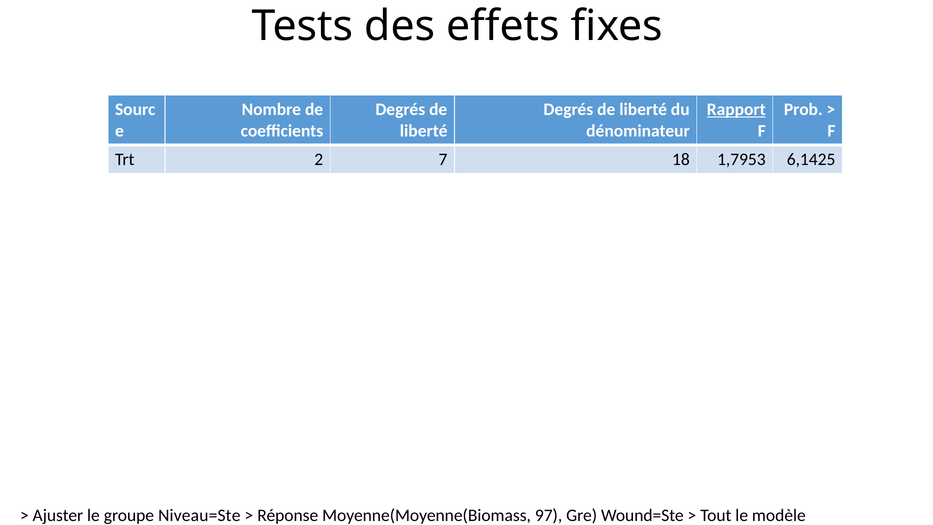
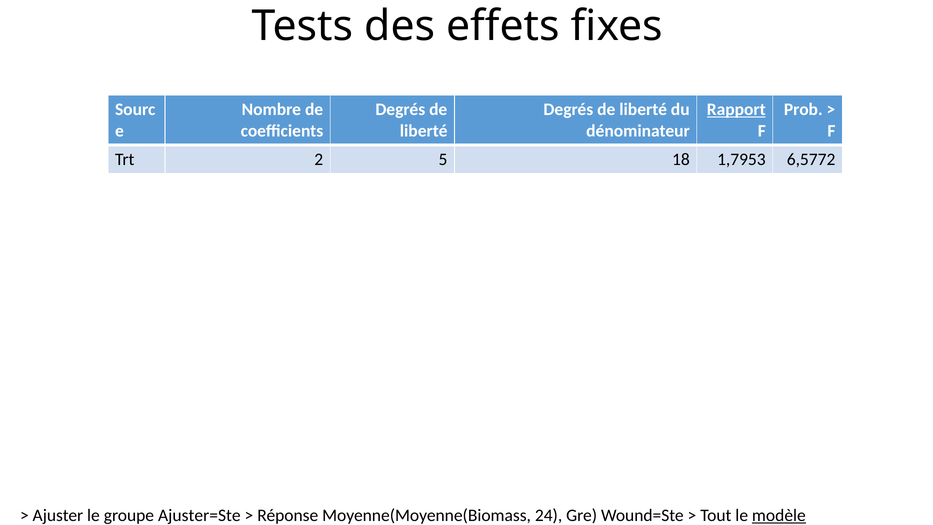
7: 7 -> 5
6,1425: 6,1425 -> 6,5772
Niveau=Ste: Niveau=Ste -> Ajuster=Ste
97: 97 -> 24
modèle underline: none -> present
